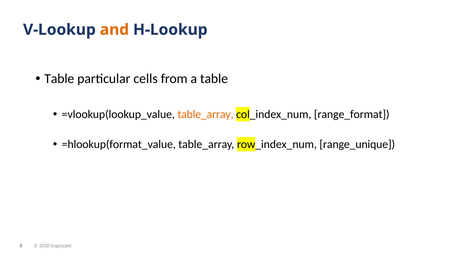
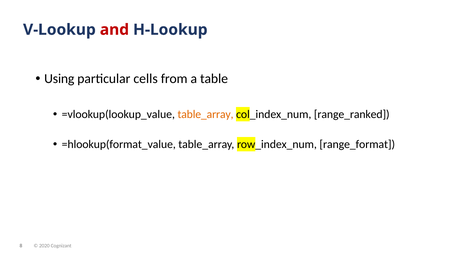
and colour: orange -> red
Table at (59, 79): Table -> Using
range_format: range_format -> range_ranked
range_unique: range_unique -> range_format
